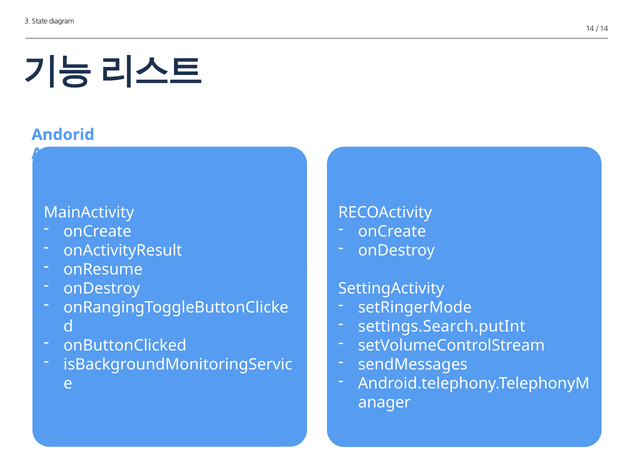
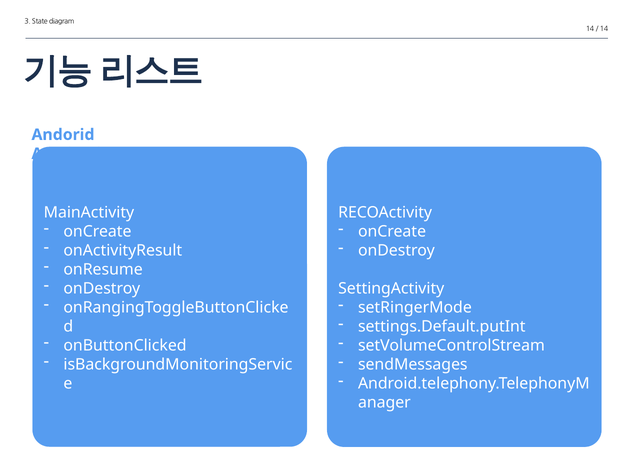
settings.Search.putInt: settings.Search.putInt -> settings.Default.putInt
